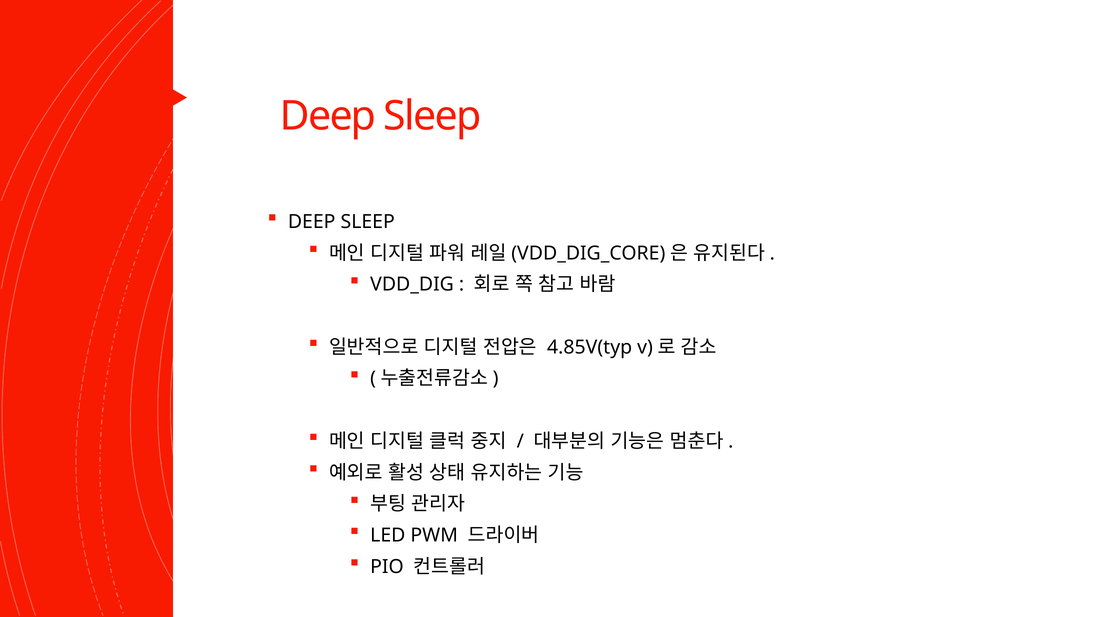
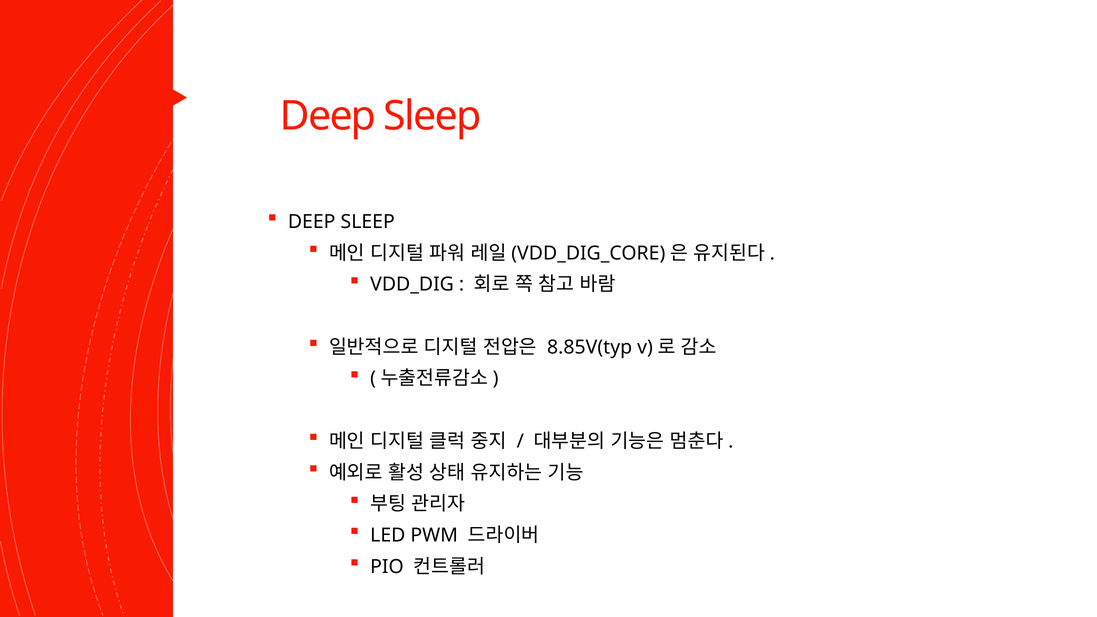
4.85V(typ: 4.85V(typ -> 8.85V(typ
